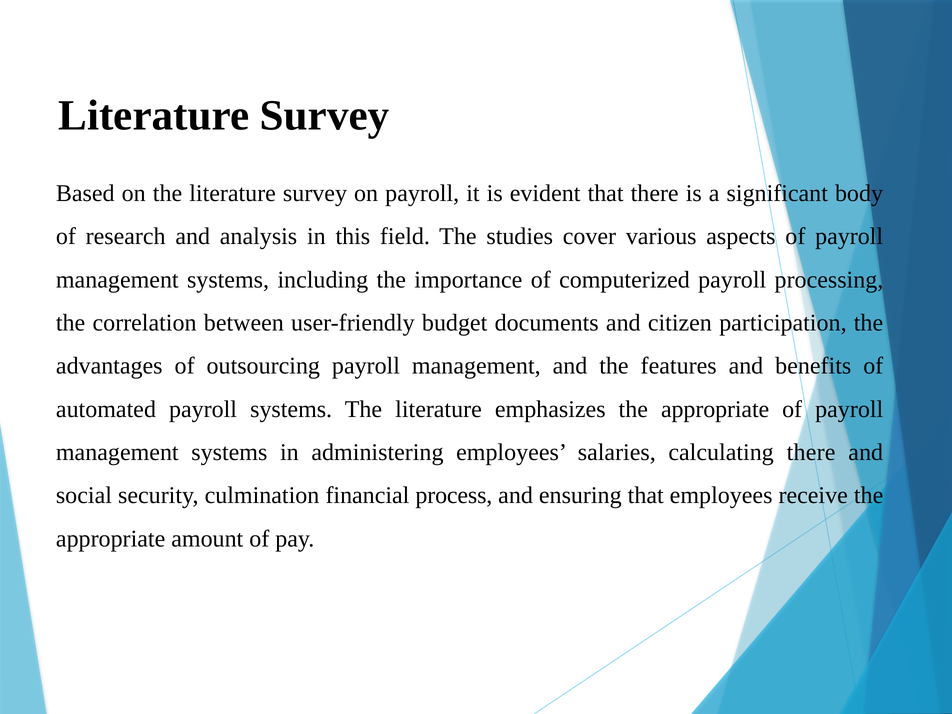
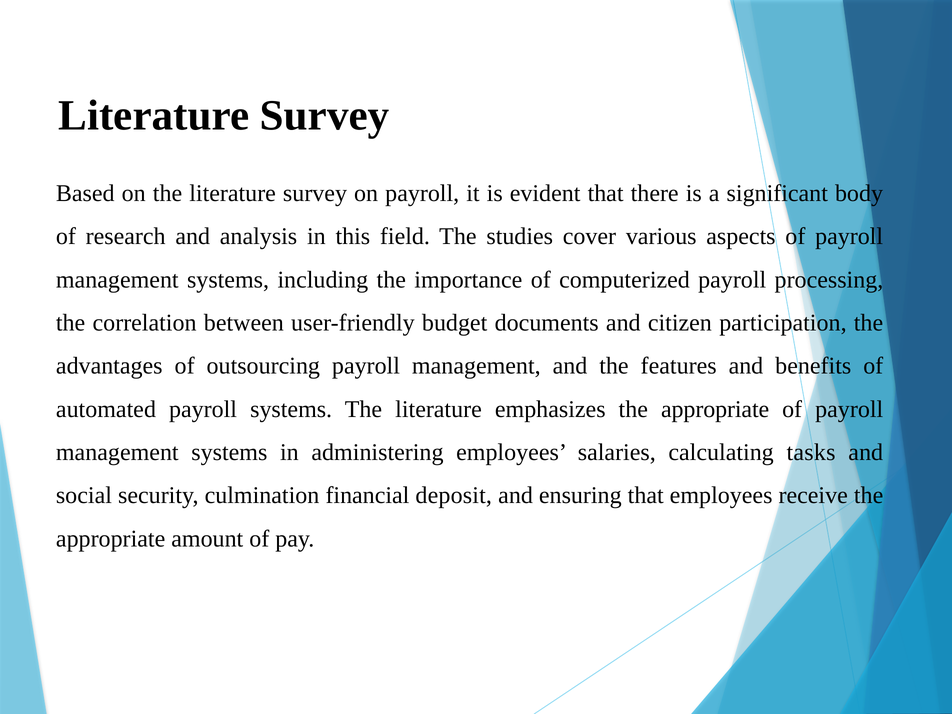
calculating there: there -> tasks
process: process -> deposit
